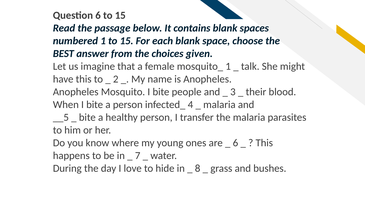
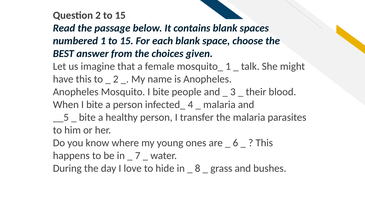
Question 6: 6 -> 2
